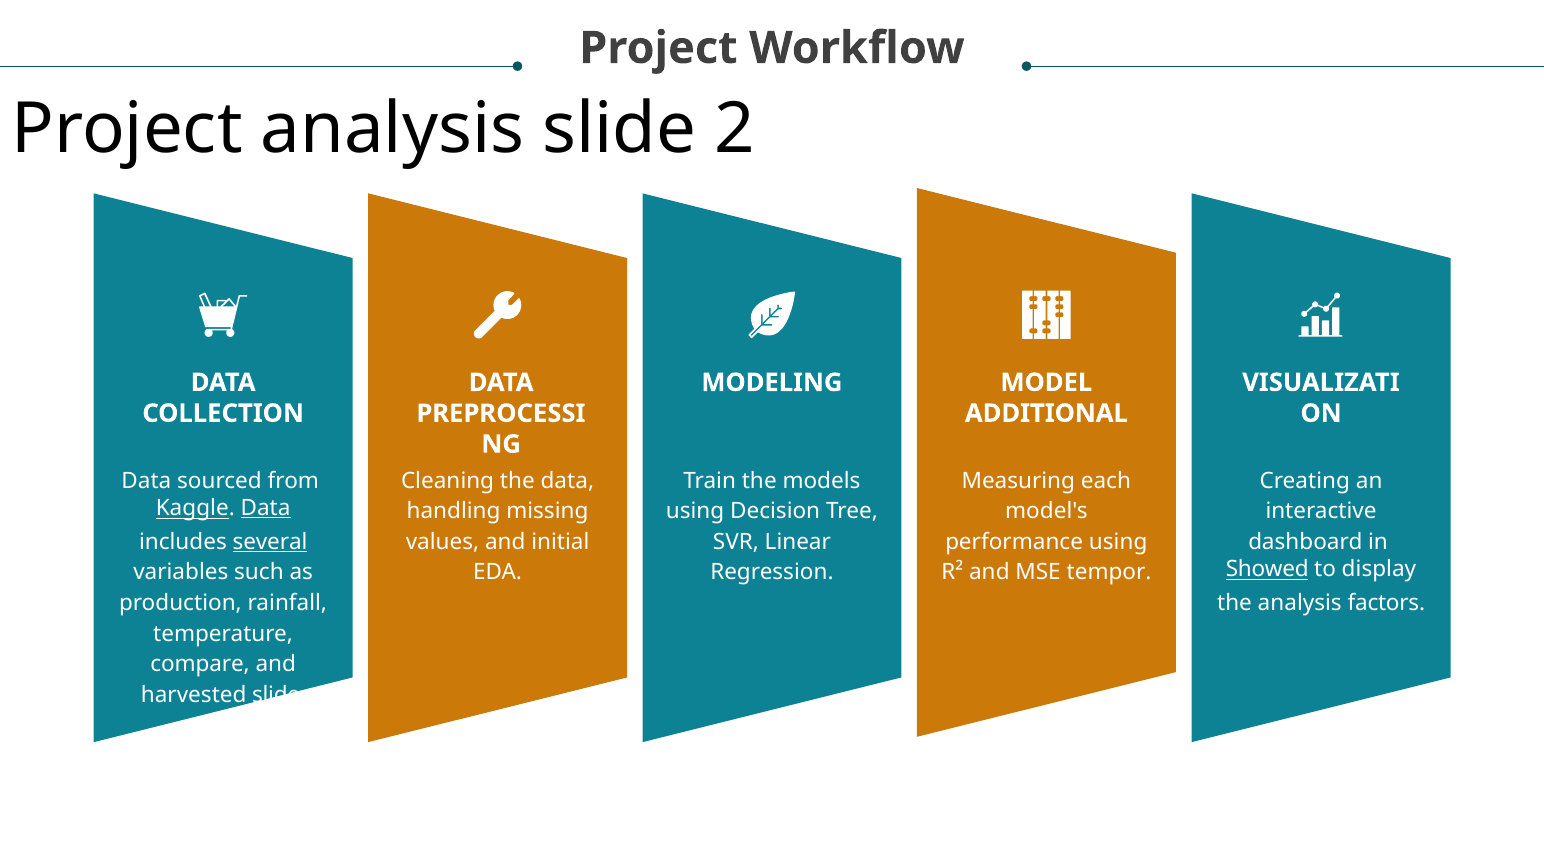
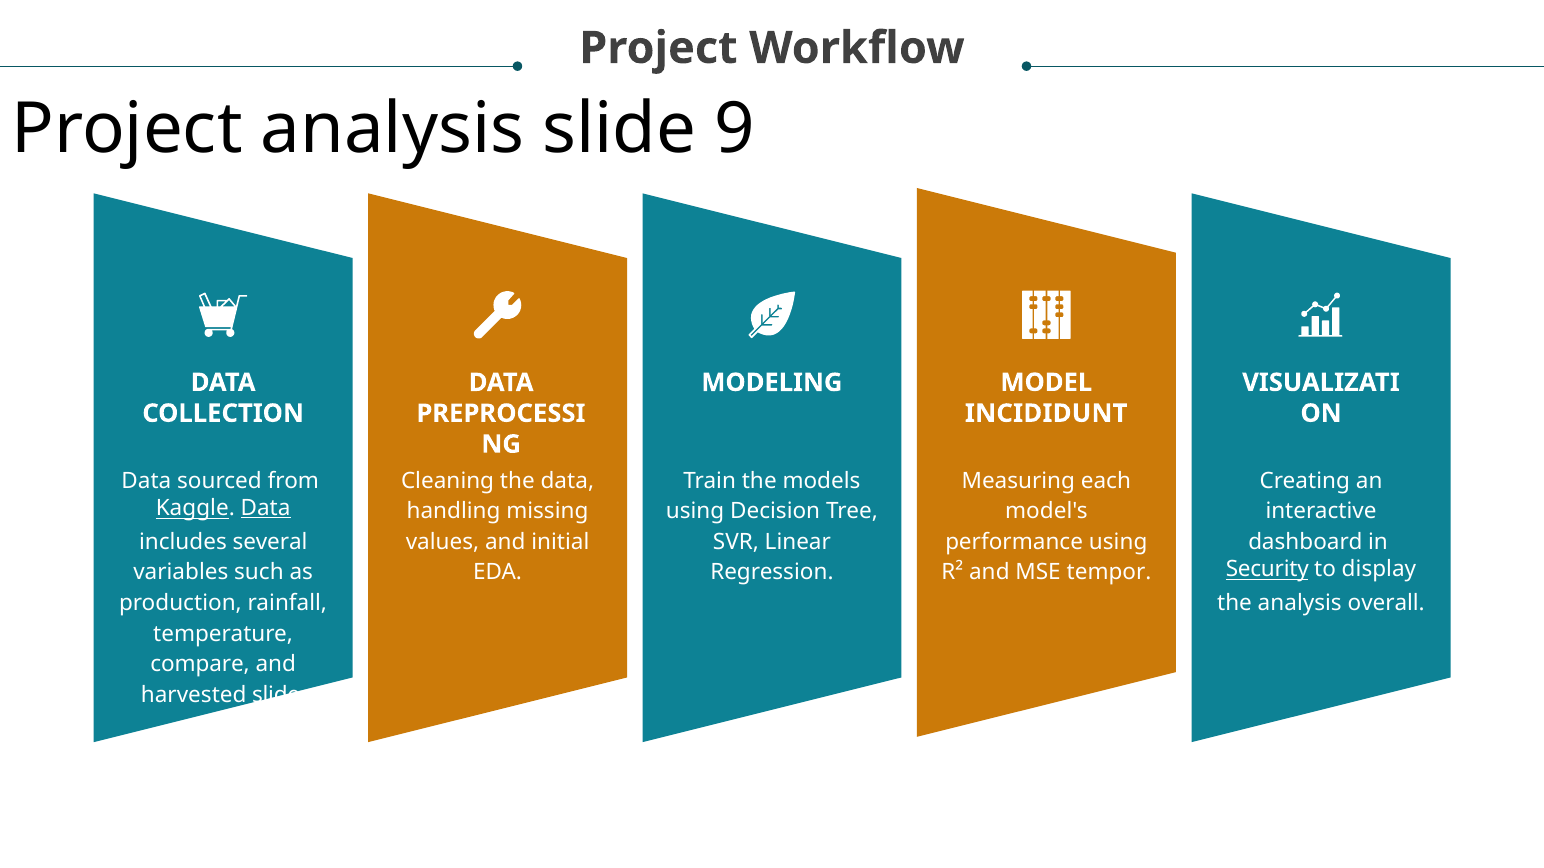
2: 2 -> 9
ADDITIONAL: ADDITIONAL -> INCIDIDUNT
several underline: present -> none
Showed: Showed -> Security
factors: factors -> overall
